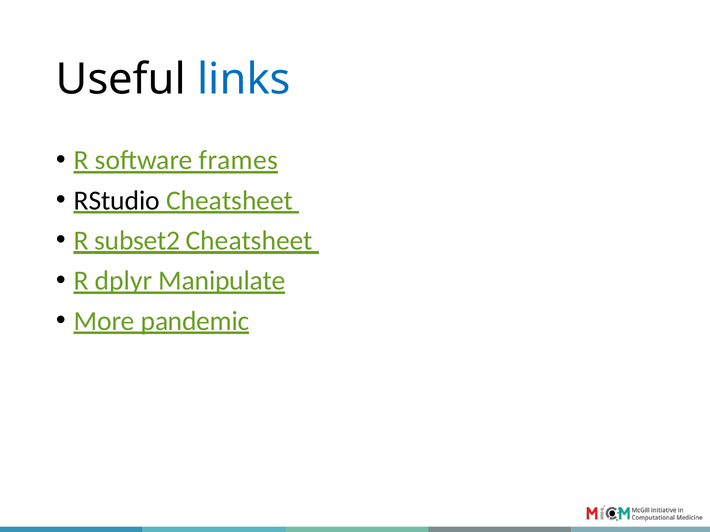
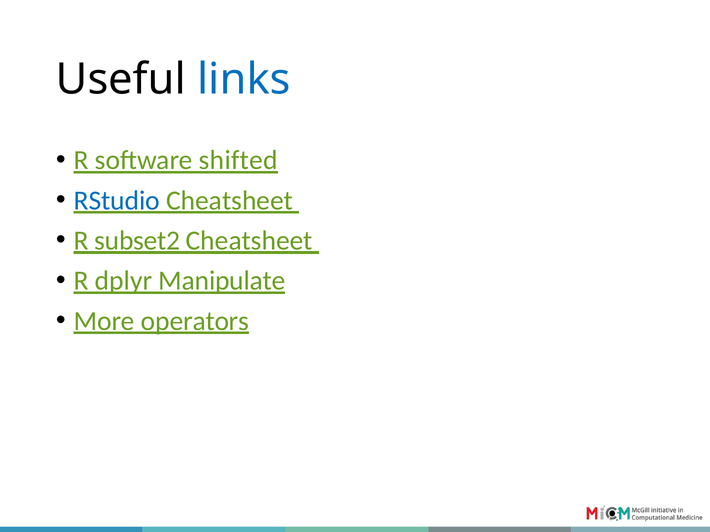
frames: frames -> shifted
RStudio colour: black -> blue
pandemic: pandemic -> operators
